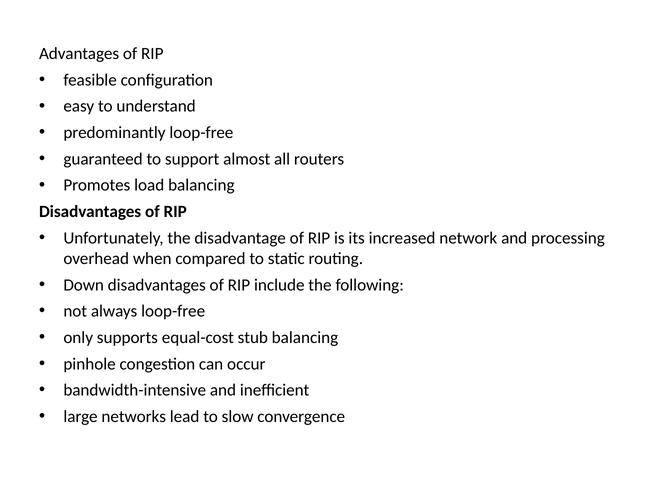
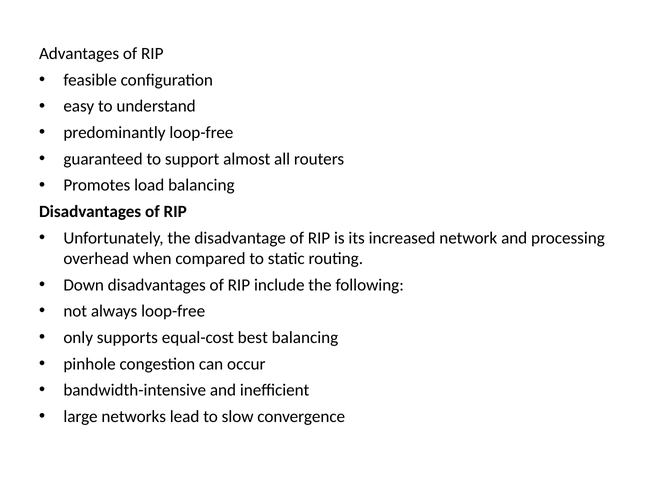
stub: stub -> best
